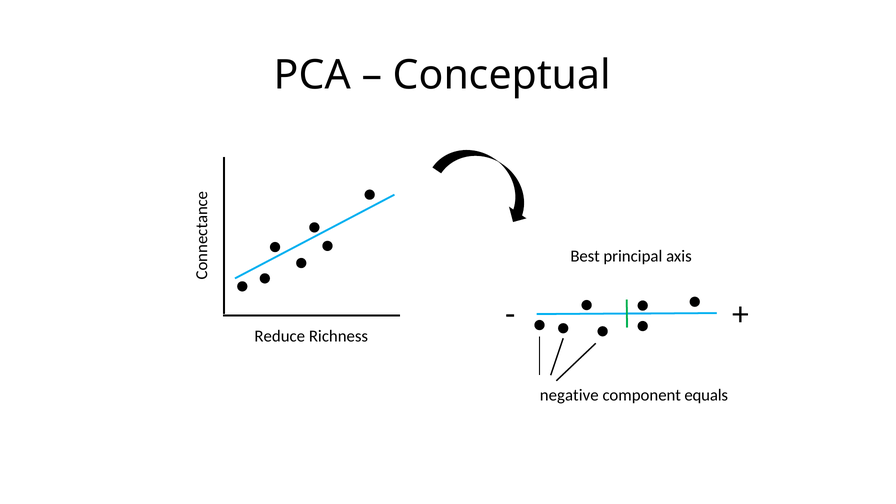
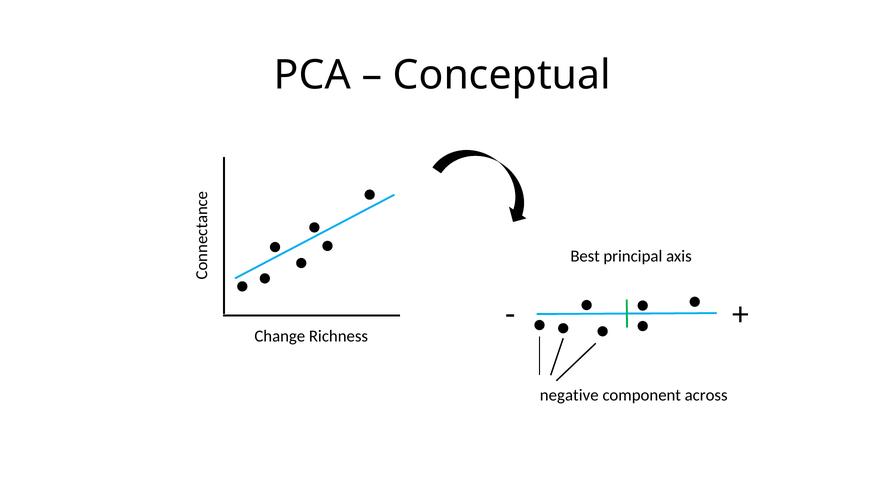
Reduce: Reduce -> Change
equals: equals -> across
